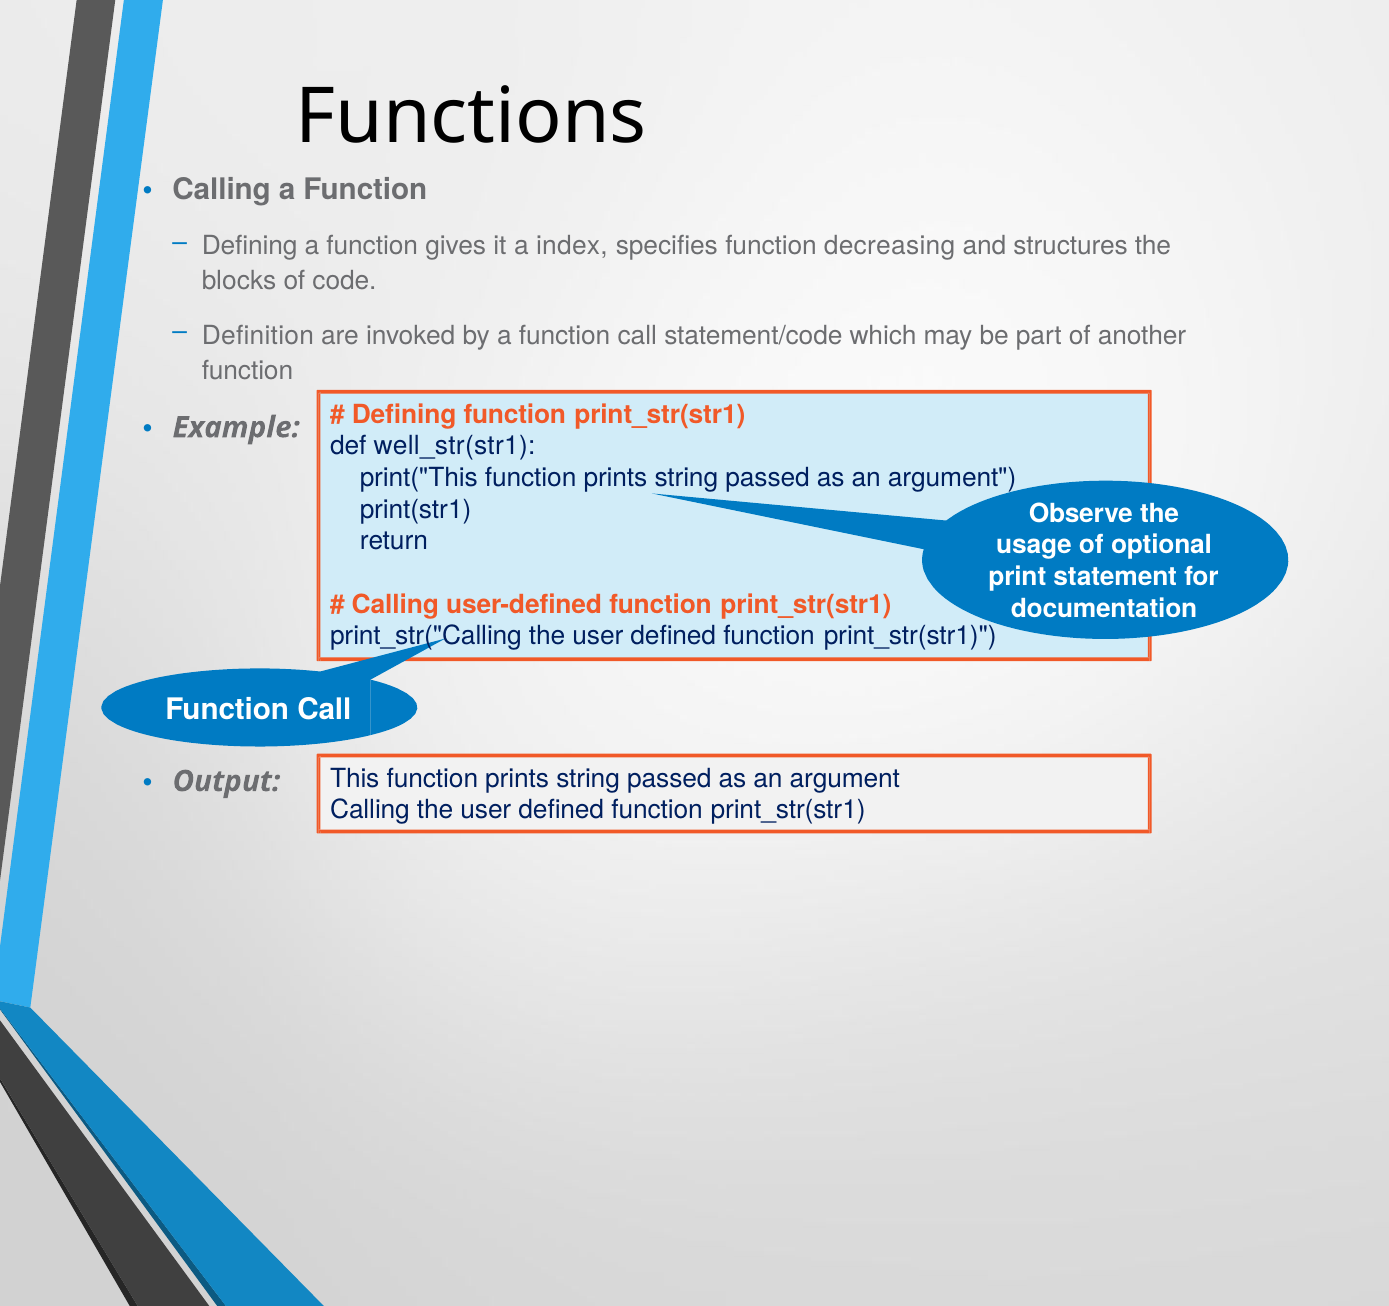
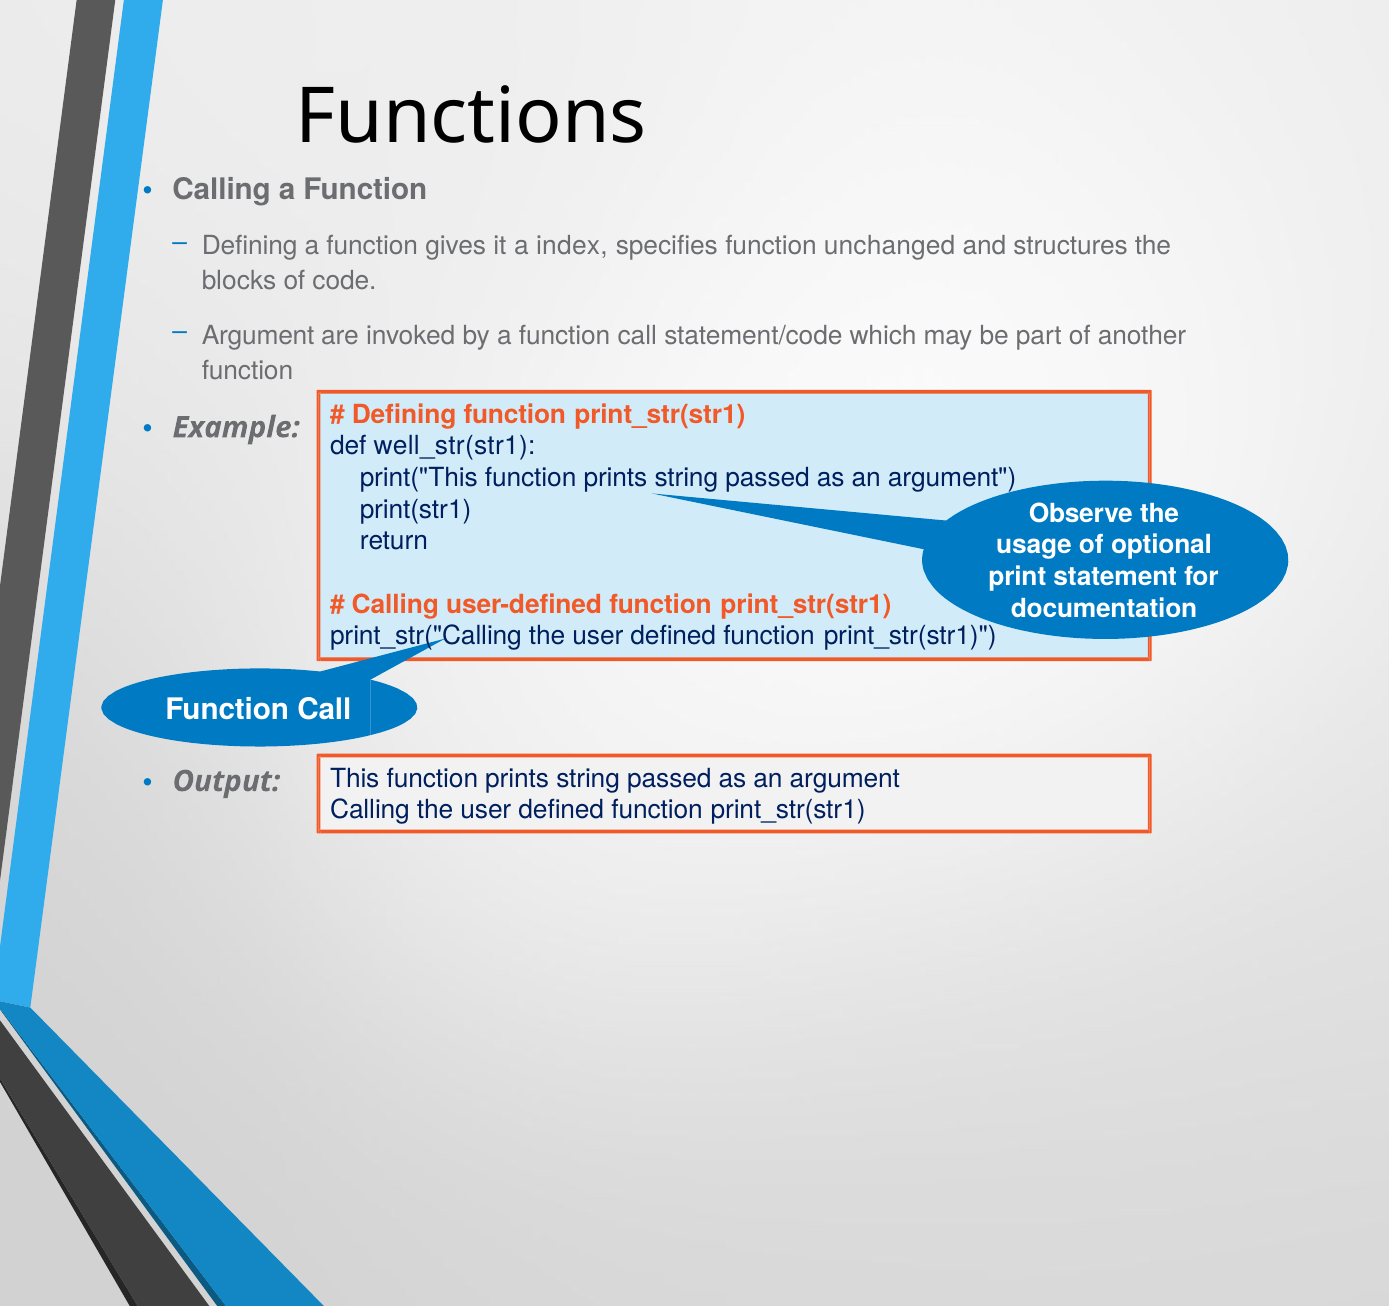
decreasing: decreasing -> unchanged
Definition at (258, 336): Definition -> Argument
